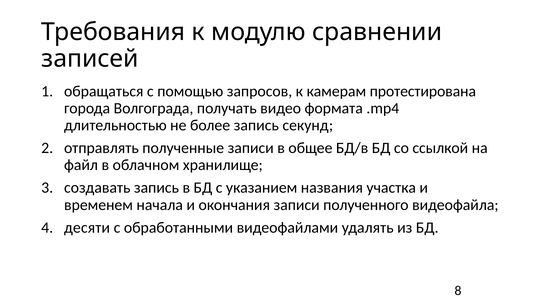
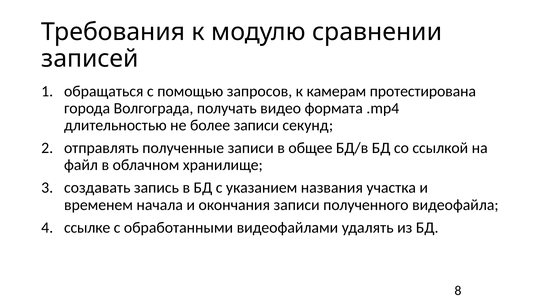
более запись: запись -> записи
десяти: десяти -> ссылке
